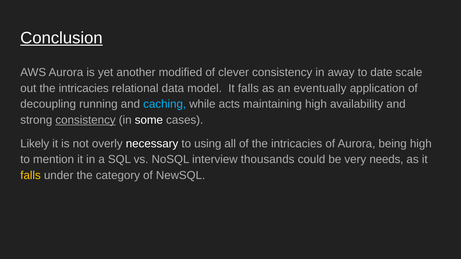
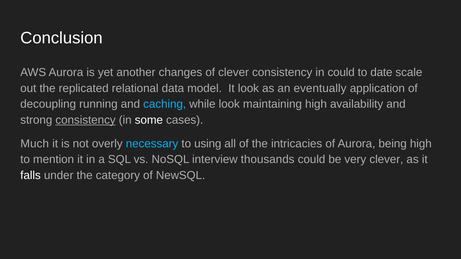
Conclusion underline: present -> none
modified: modified -> changes
in away: away -> could
out the intricacies: intricacies -> replicated
model It falls: falls -> look
while acts: acts -> look
Likely: Likely -> Much
necessary colour: white -> light blue
very needs: needs -> clever
falls at (31, 176) colour: yellow -> white
